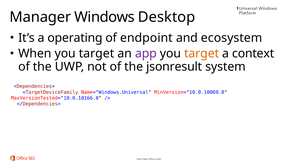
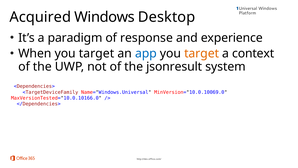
Manager: Manager -> Acquired
operating: operating -> paradigm
endpoint: endpoint -> response
ecosystem: ecosystem -> experience
app colour: purple -> blue
